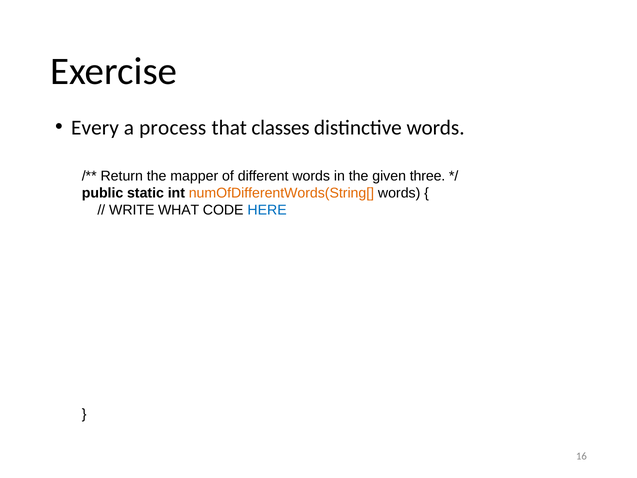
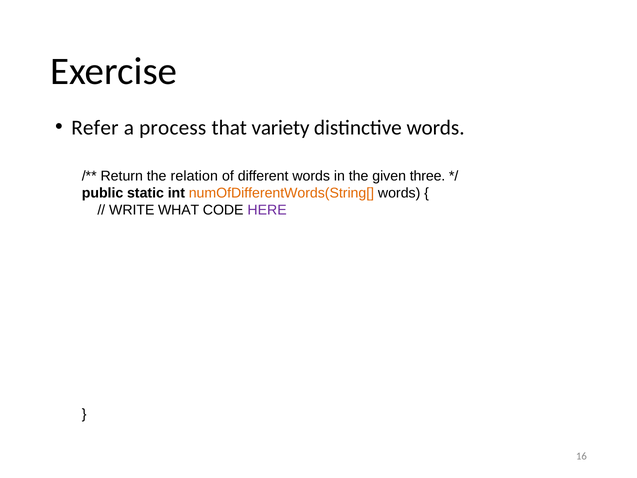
Every: Every -> Refer
classes: classes -> variety
mapper: mapper -> relation
HERE colour: blue -> purple
